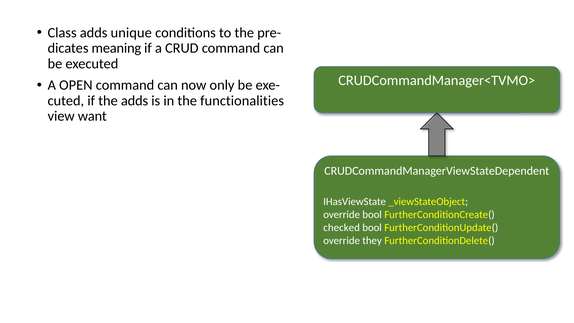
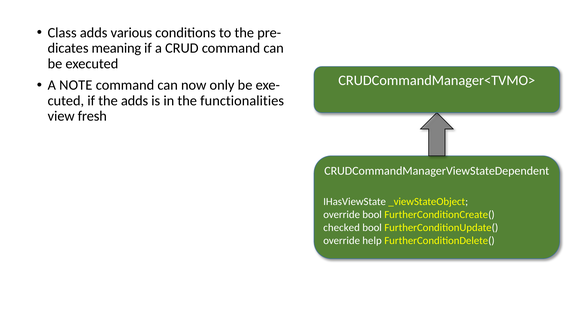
unique: unique -> various
OPEN: OPEN -> NOTE
want: want -> fresh
they: they -> help
